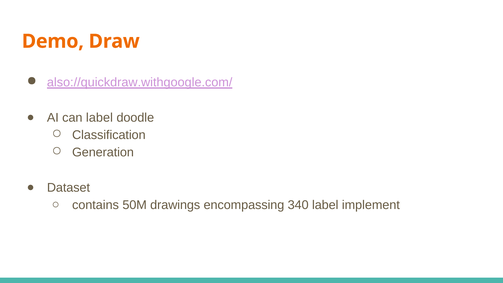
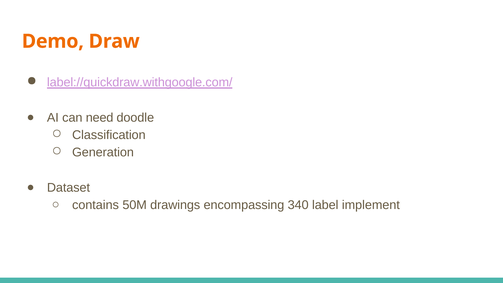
also://quickdraw.withgoogle.com/: also://quickdraw.withgoogle.com/ -> label://quickdraw.withgoogle.com/
can label: label -> need
